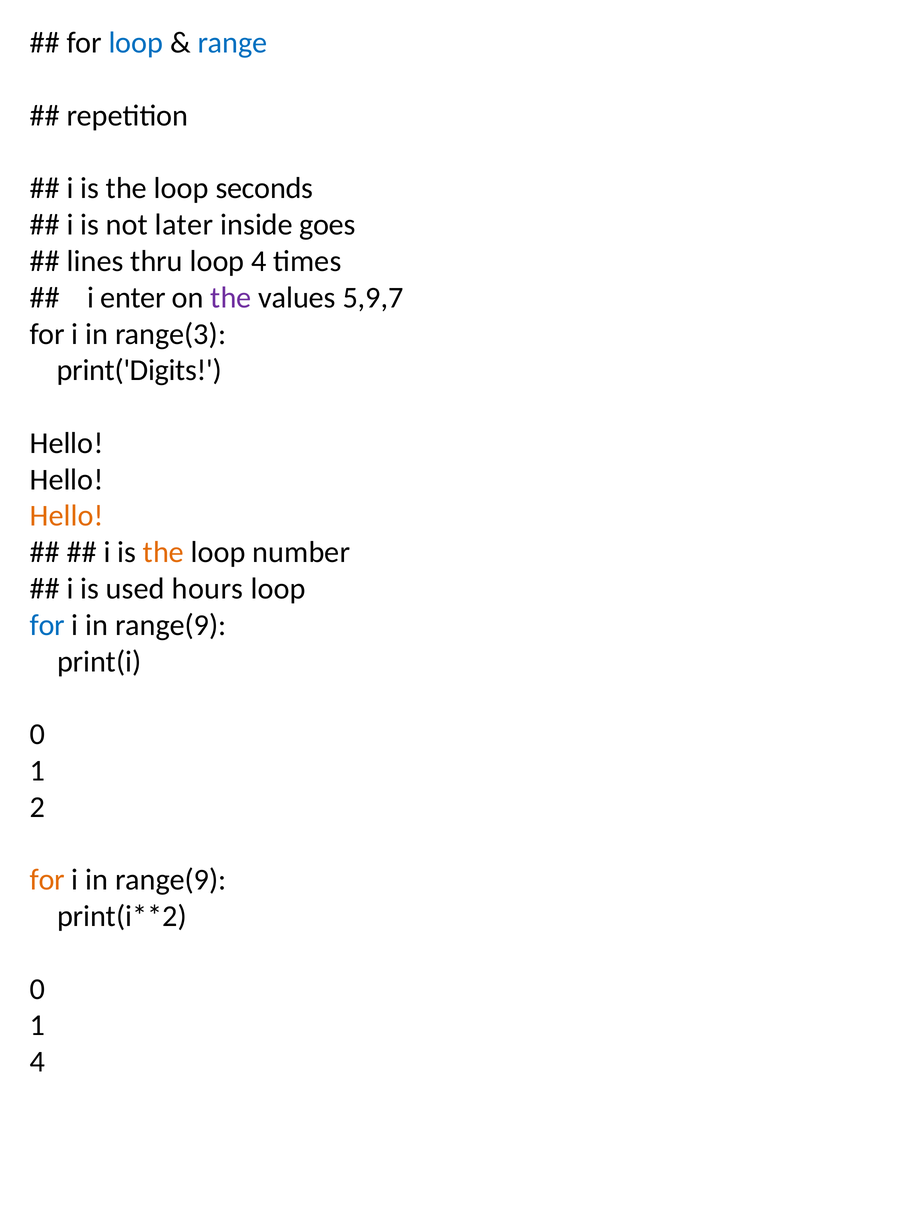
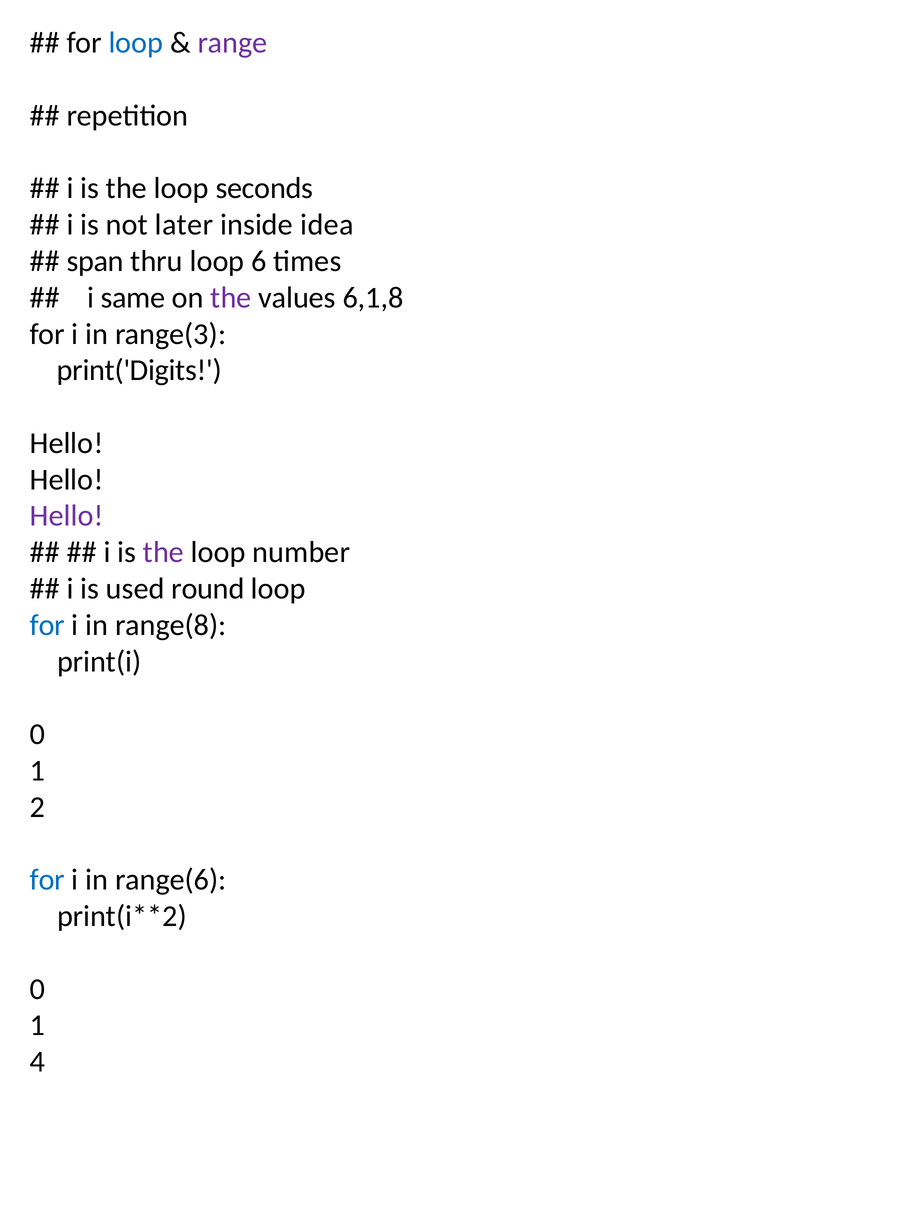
range colour: blue -> purple
goes: goes -> idea
lines: lines -> span
loop 4: 4 -> 6
enter: enter -> same
5,9,7: 5,9,7 -> 6,1,8
Hello at (67, 516) colour: orange -> purple
the at (163, 552) colour: orange -> purple
hours: hours -> round
range(9 at (171, 625): range(9 -> range(8
for at (47, 879) colour: orange -> blue
range(9 at (171, 879): range(9 -> range(6
